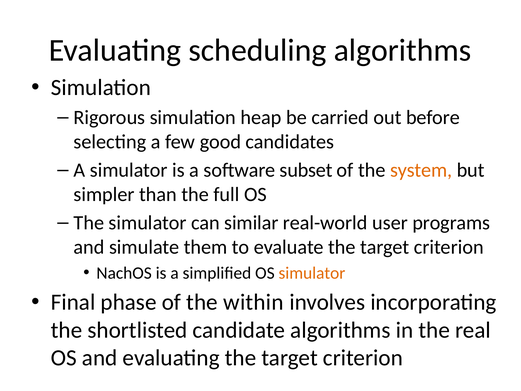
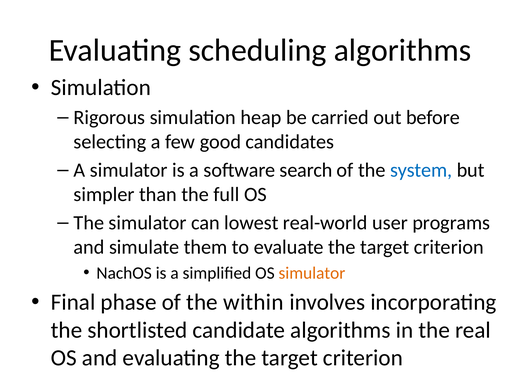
subset: subset -> search
system colour: orange -> blue
similar: similar -> lowest
